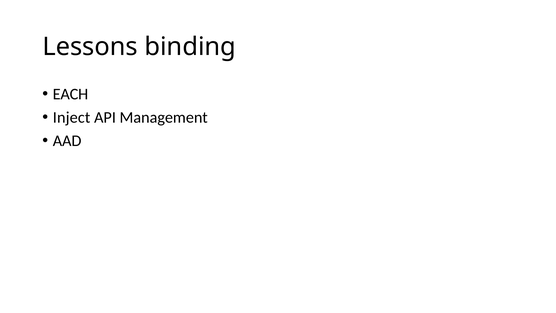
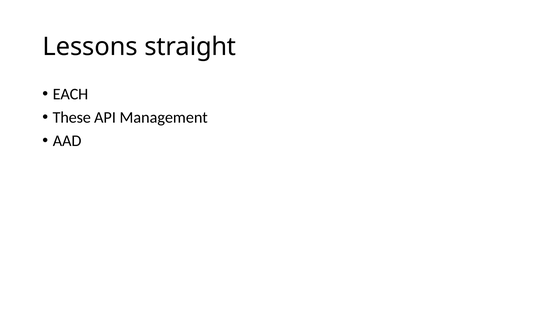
binding: binding -> straight
Inject: Inject -> These
